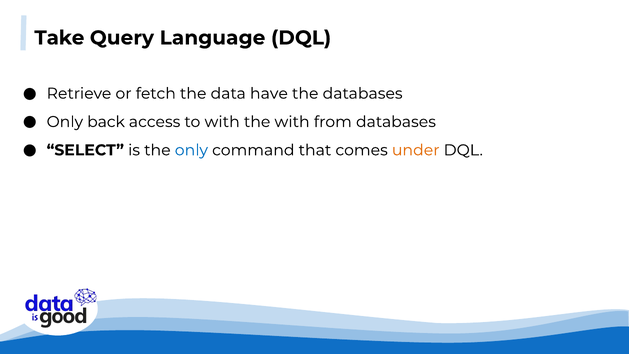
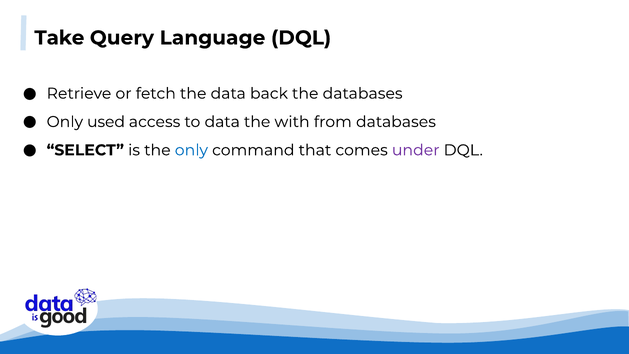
have: have -> back
back: back -> used
to with: with -> data
under colour: orange -> purple
